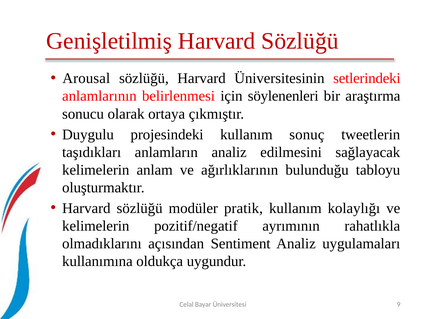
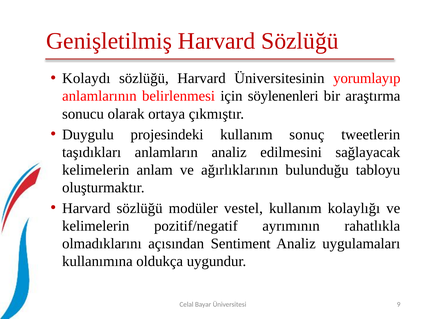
Arousal: Arousal -> Kolaydı
setlerindeki: setlerindeki -> yorumlayıp
pratik: pratik -> vestel
